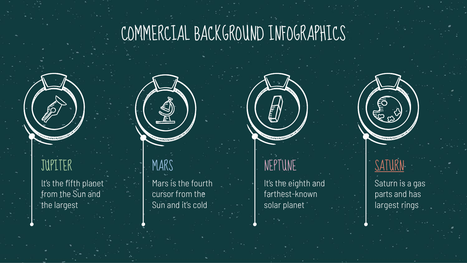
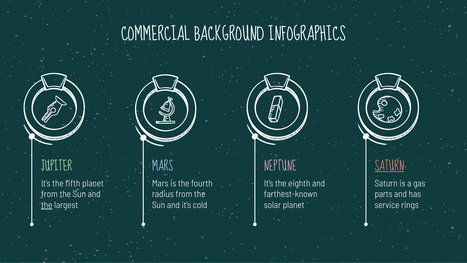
cursor: cursor -> radius
the at (47, 205) underline: none -> present
largest at (387, 205): largest -> service
